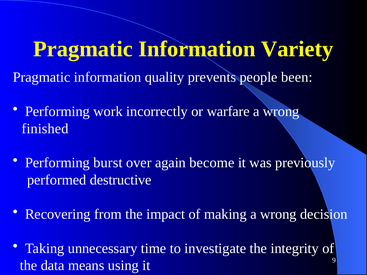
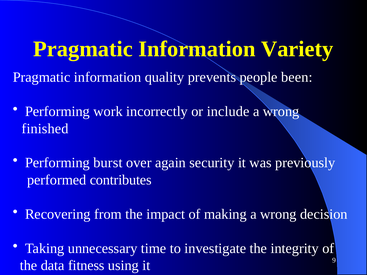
warfare: warfare -> include
become: become -> security
destructive: destructive -> contributes
means: means -> fitness
